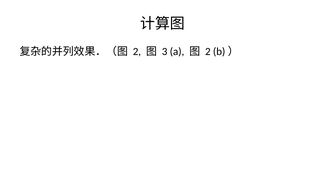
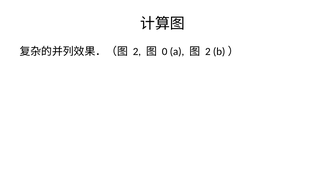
3: 3 -> 0
